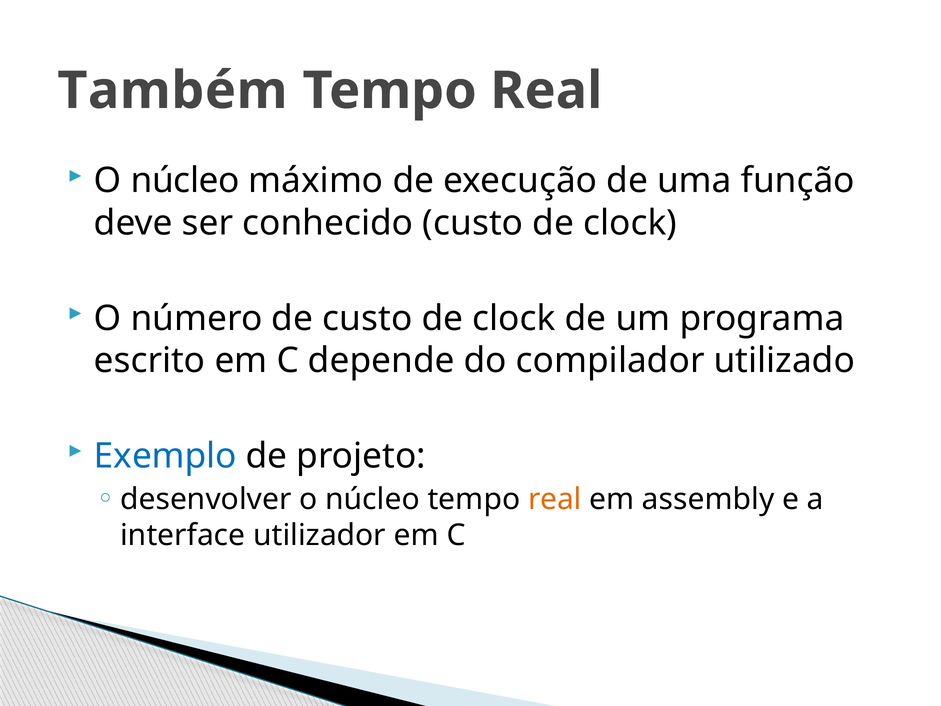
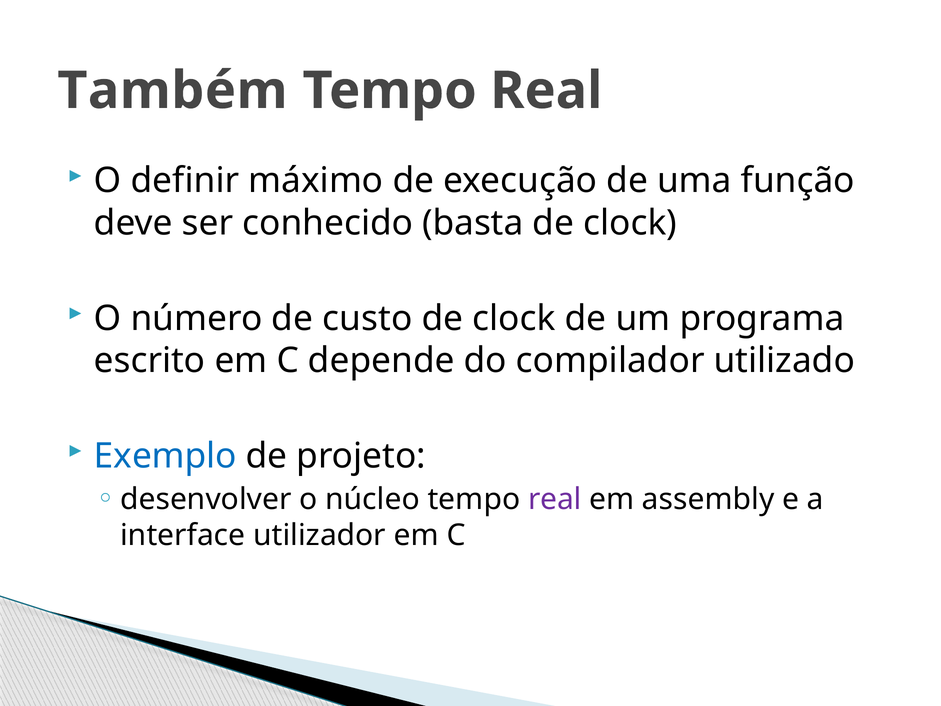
núcleo at (185, 181): núcleo -> definir
conhecido custo: custo -> basta
real at (555, 499) colour: orange -> purple
